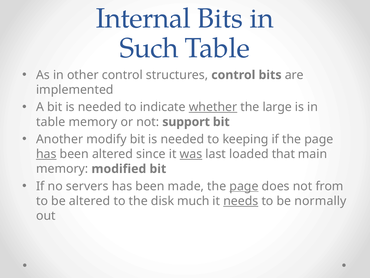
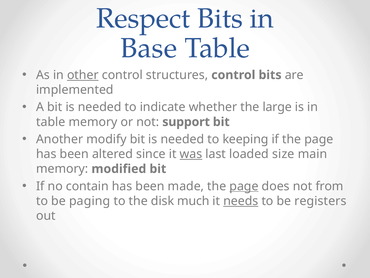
Internal: Internal -> Respect
Such: Such -> Base
other underline: none -> present
whether underline: present -> none
has at (46, 154) underline: present -> none
that: that -> size
servers: servers -> contain
be altered: altered -> paging
normally: normally -> registers
